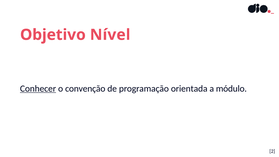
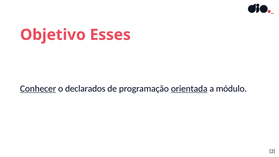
Nível: Nível -> Esses
convenção: convenção -> declarados
orientada underline: none -> present
